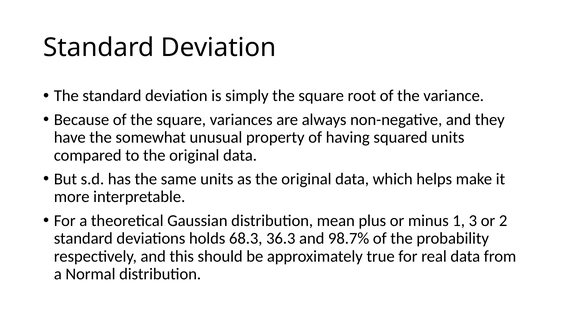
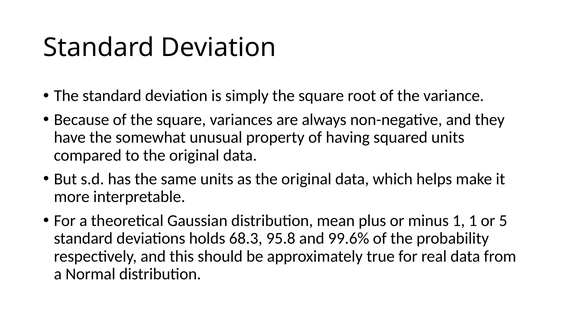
1 3: 3 -> 1
2: 2 -> 5
36.3: 36.3 -> 95.8
98.7%: 98.7% -> 99.6%
